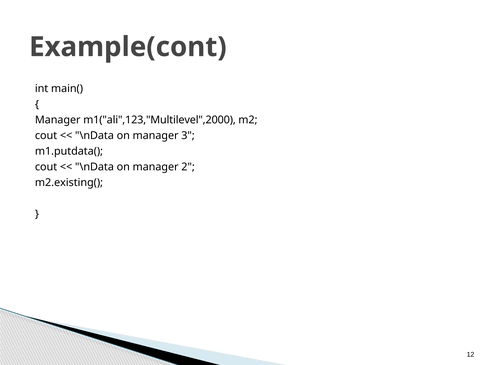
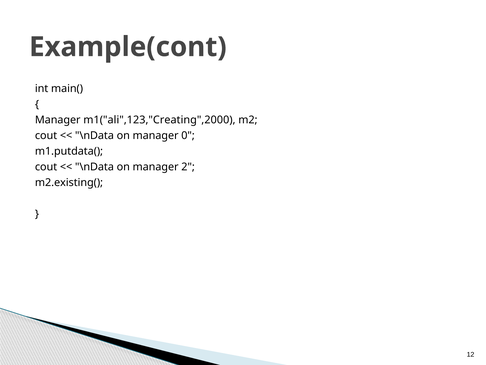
m1("ali",123,"Multilevel",2000: m1("ali",123,"Multilevel",2000 -> m1("ali",123,"Creating",2000
3: 3 -> 0
